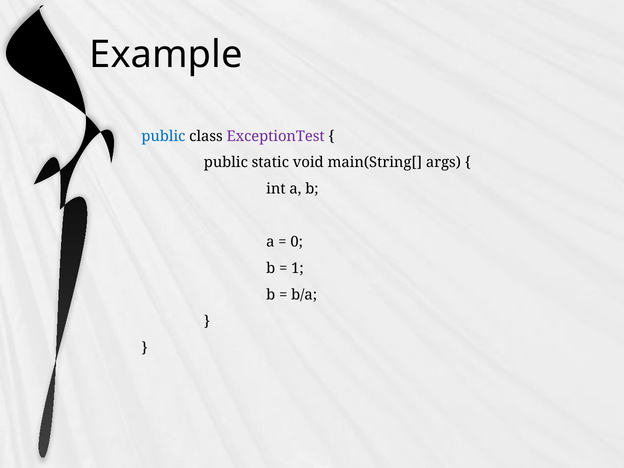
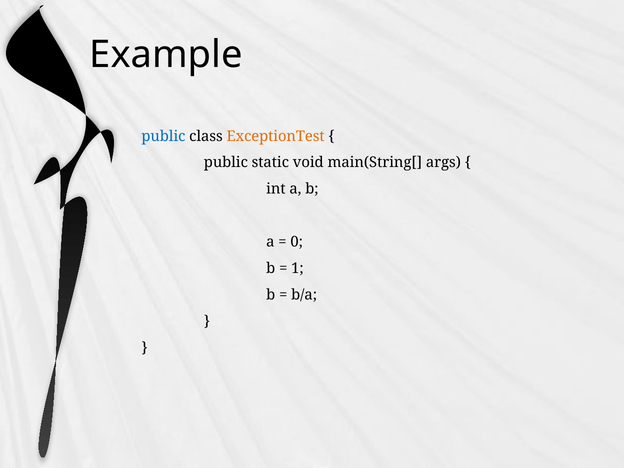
ExceptionTest colour: purple -> orange
